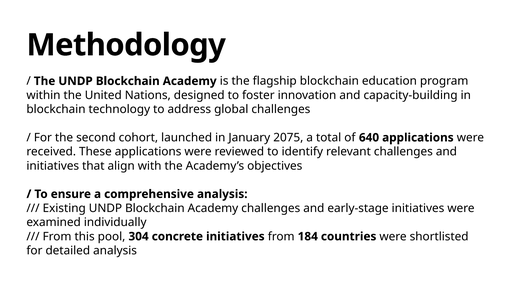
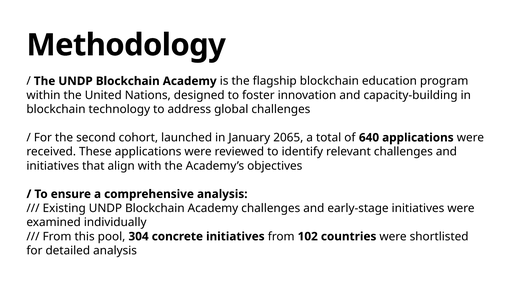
2075: 2075 -> 2065
184: 184 -> 102
